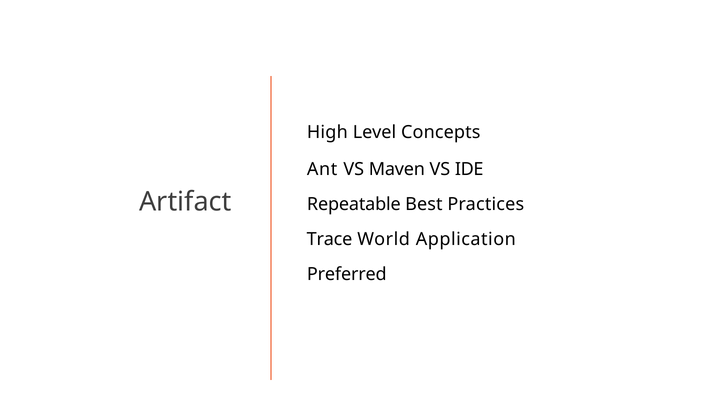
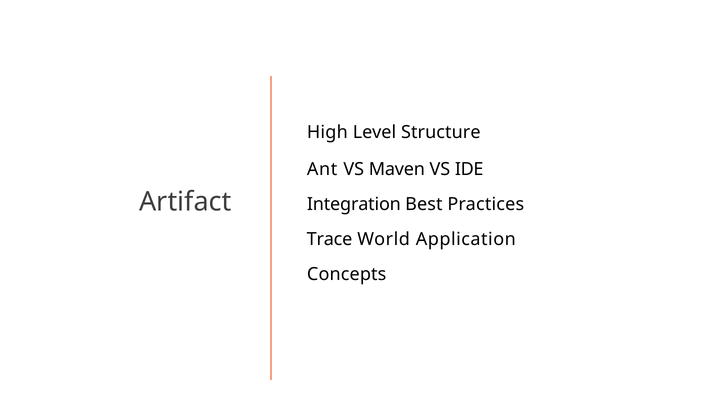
Concepts: Concepts -> Structure
Repeatable: Repeatable -> Integration
Preferred: Preferred -> Concepts
